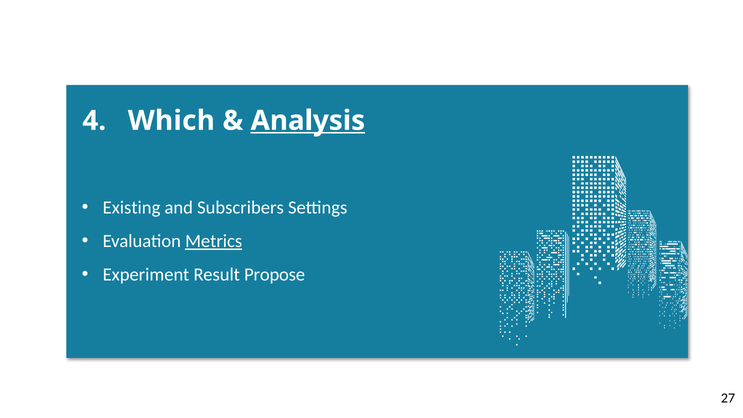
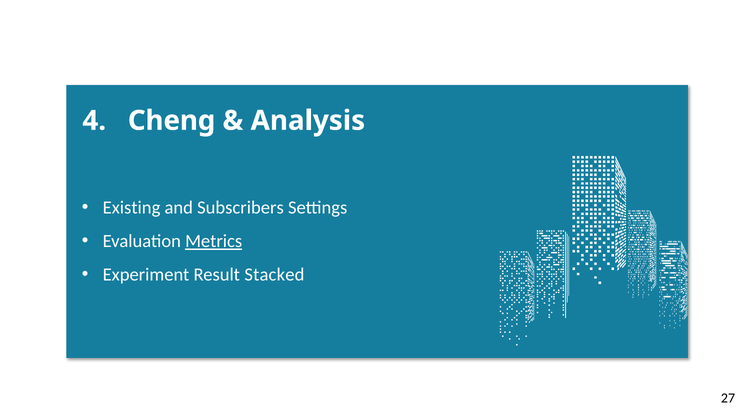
Which: Which -> Cheng
Analysis underline: present -> none
Propose: Propose -> Stacked
